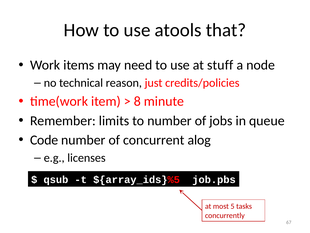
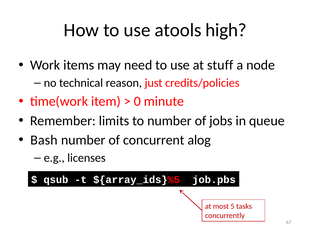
that: that -> high
8: 8 -> 0
Code: Code -> Bash
